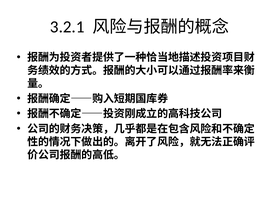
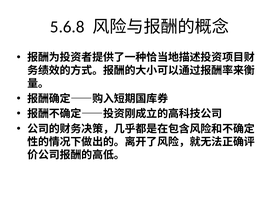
3.2.1: 3.2.1 -> 5.6.8
